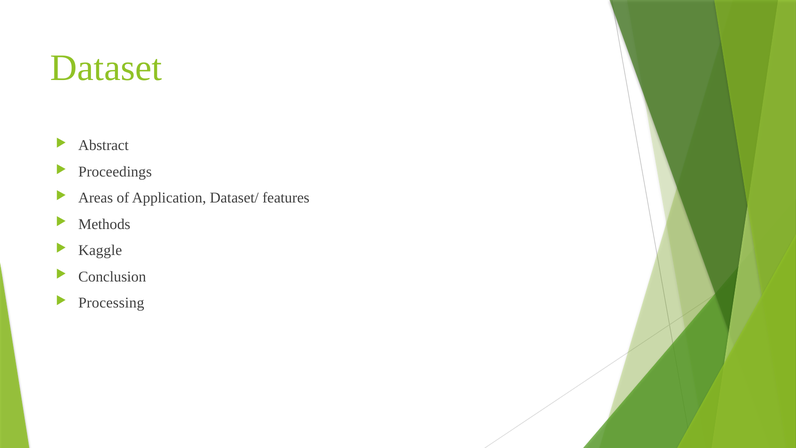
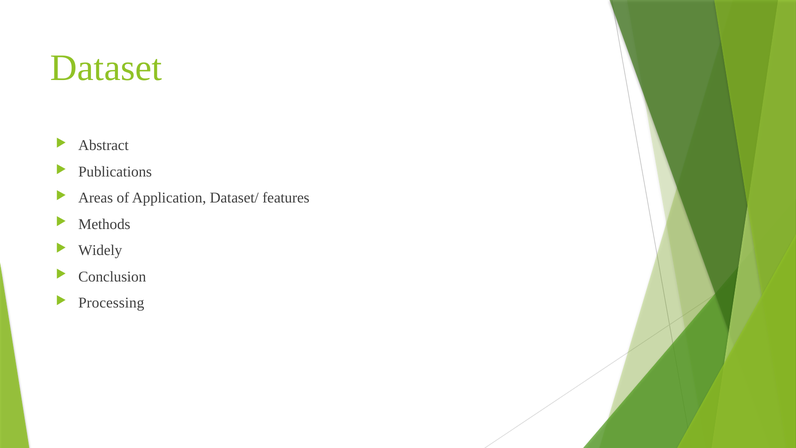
Proceedings: Proceedings -> Publications
Kaggle: Kaggle -> Widely
